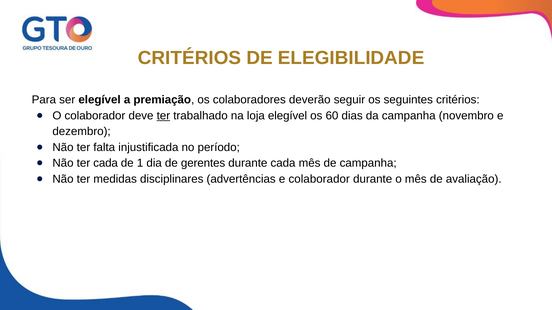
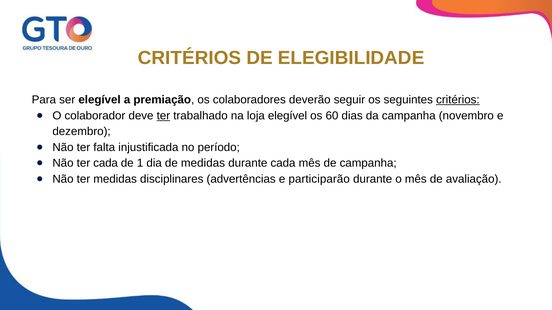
critérios at (458, 100) underline: none -> present
de gerentes: gerentes -> medidas
e colaborador: colaborador -> participarão
